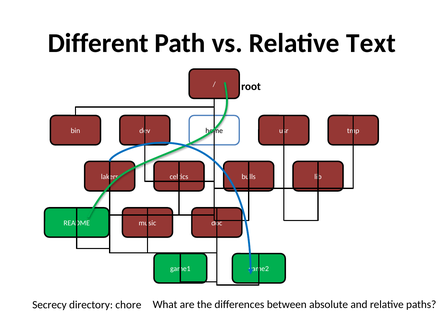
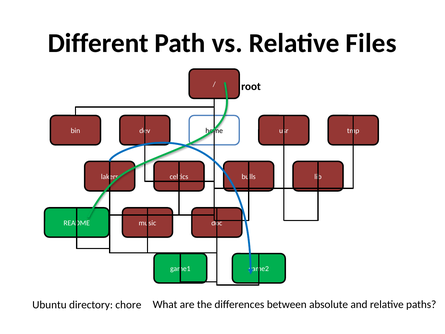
Text: Text -> Files
Secrecy: Secrecy -> Ubuntu
